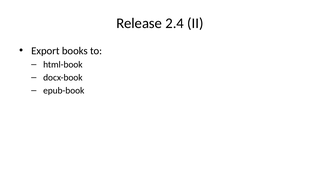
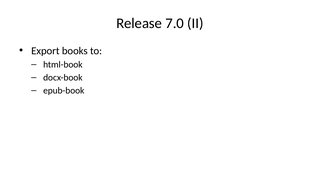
2.4: 2.4 -> 7.0
